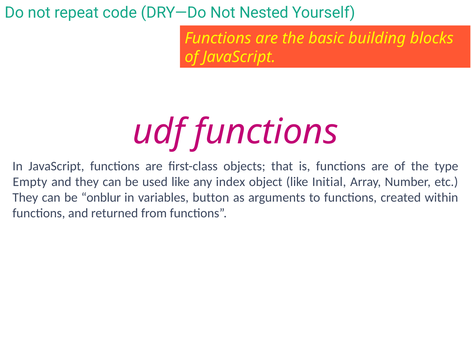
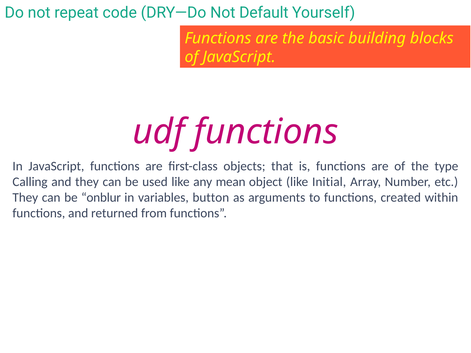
Nested: Nested -> Default
Empty: Empty -> Calling
index: index -> mean
